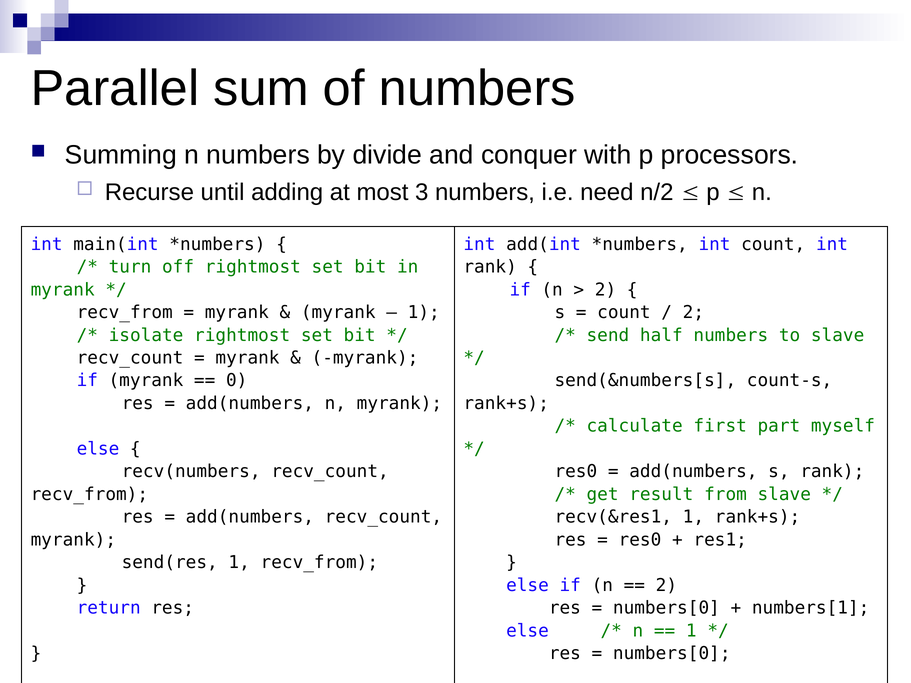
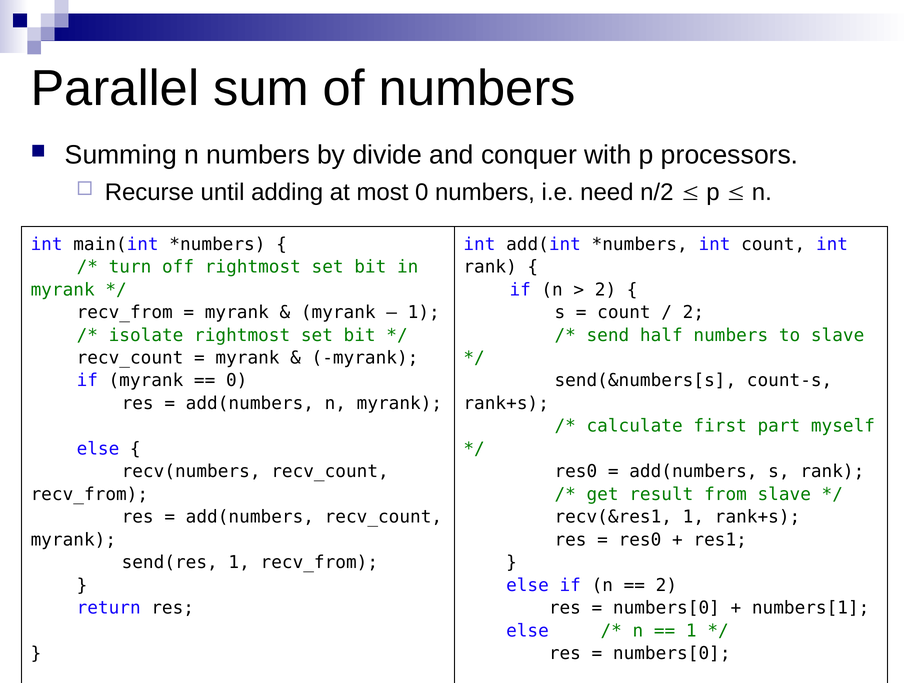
most 3: 3 -> 0
